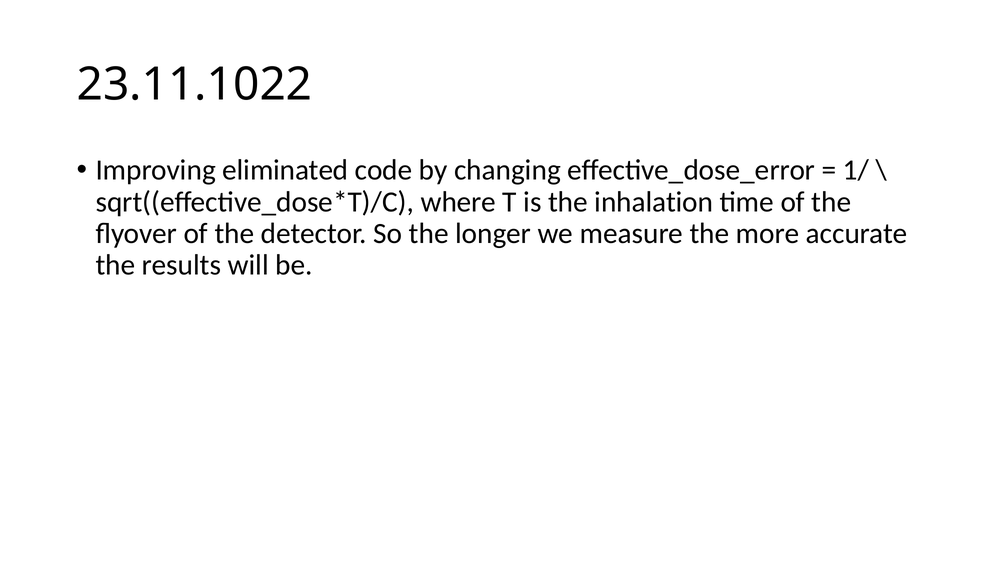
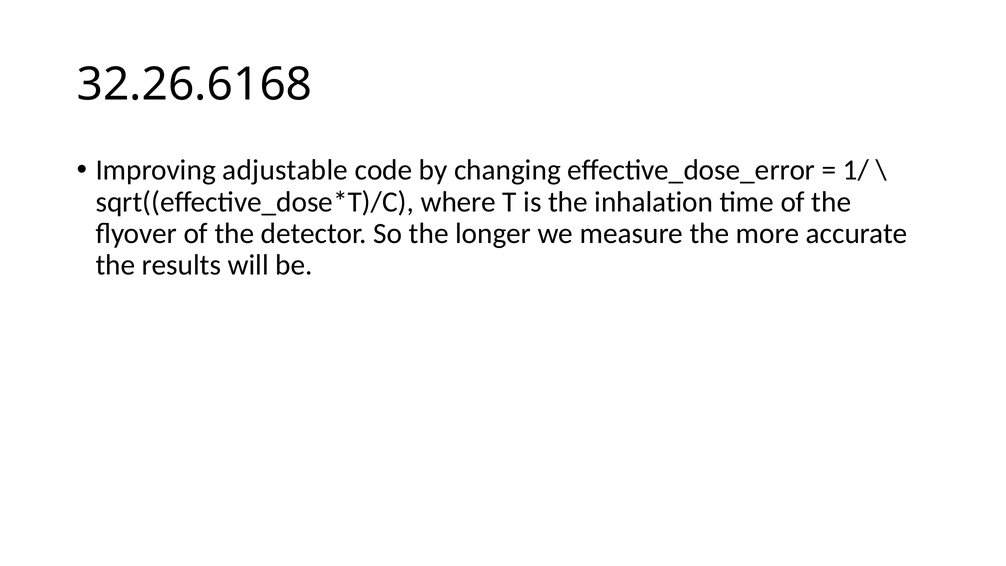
23.11.1022: 23.11.1022 -> 32.26.6168
eliminated: eliminated -> adjustable
